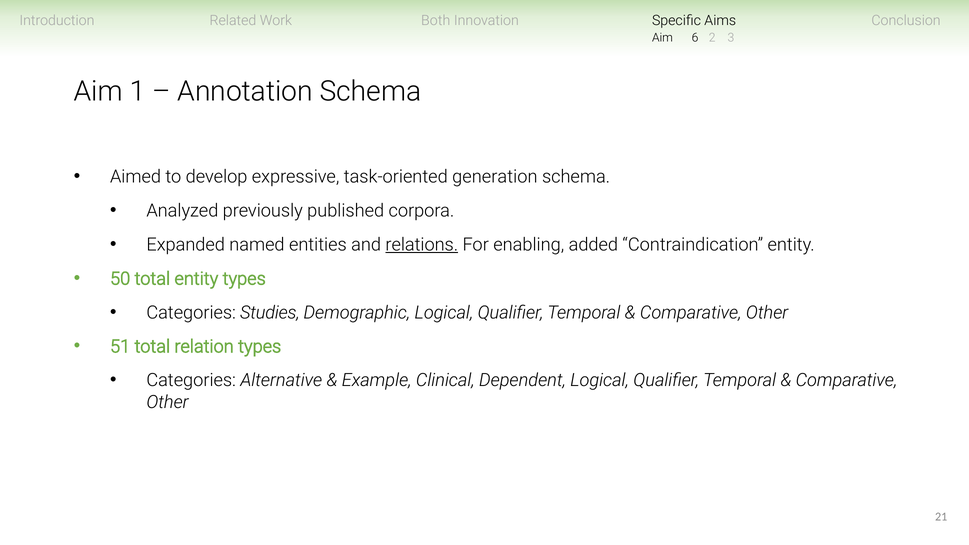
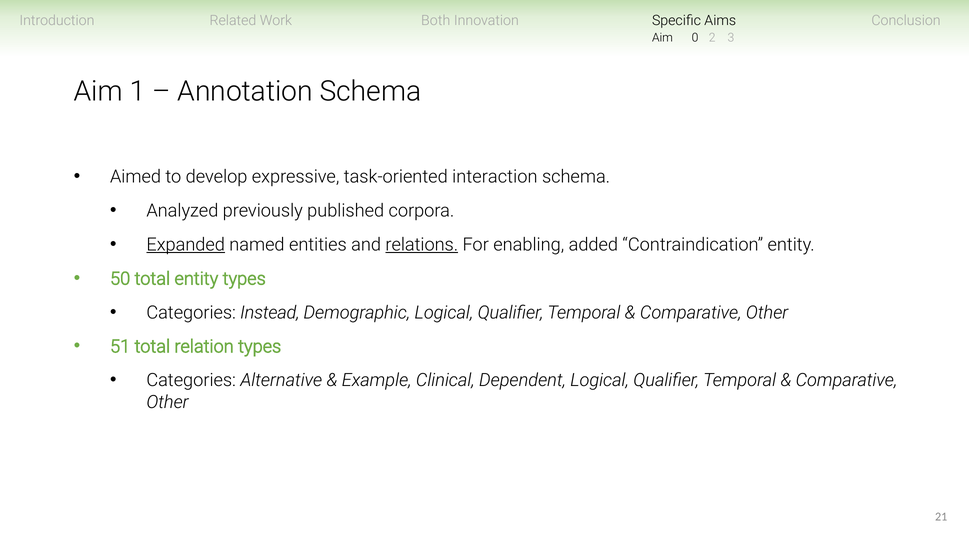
6: 6 -> 0
generation: generation -> interaction
Expanded underline: none -> present
Studies: Studies -> Instead
